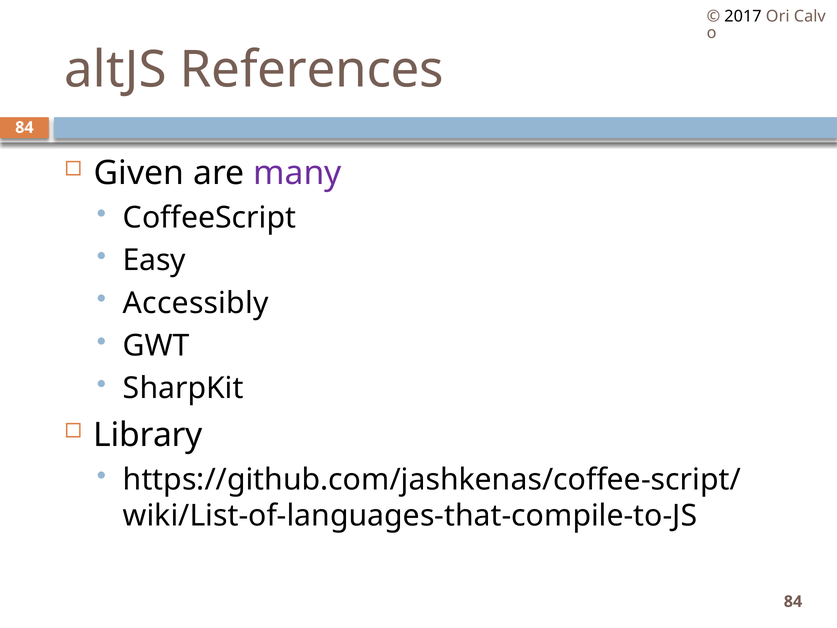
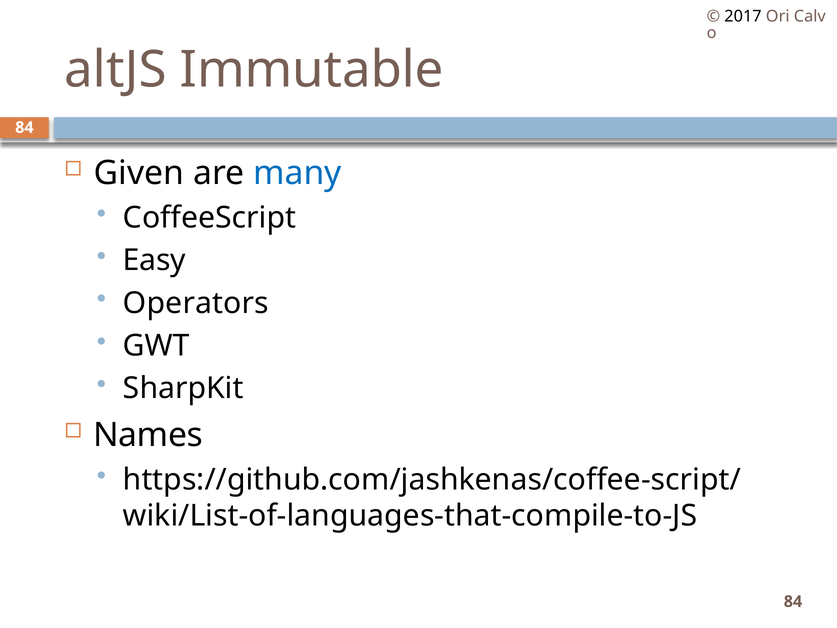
References: References -> Immutable
many colour: purple -> blue
Accessibly: Accessibly -> Operators
Library: Library -> Names
